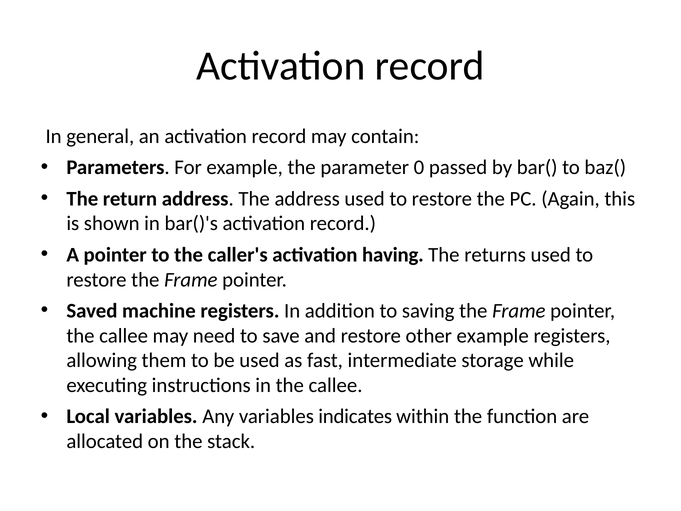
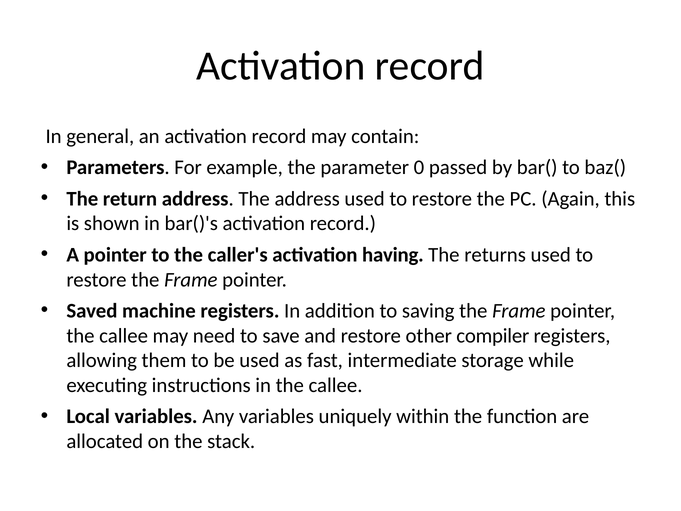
other example: example -> compiler
indicates: indicates -> uniquely
